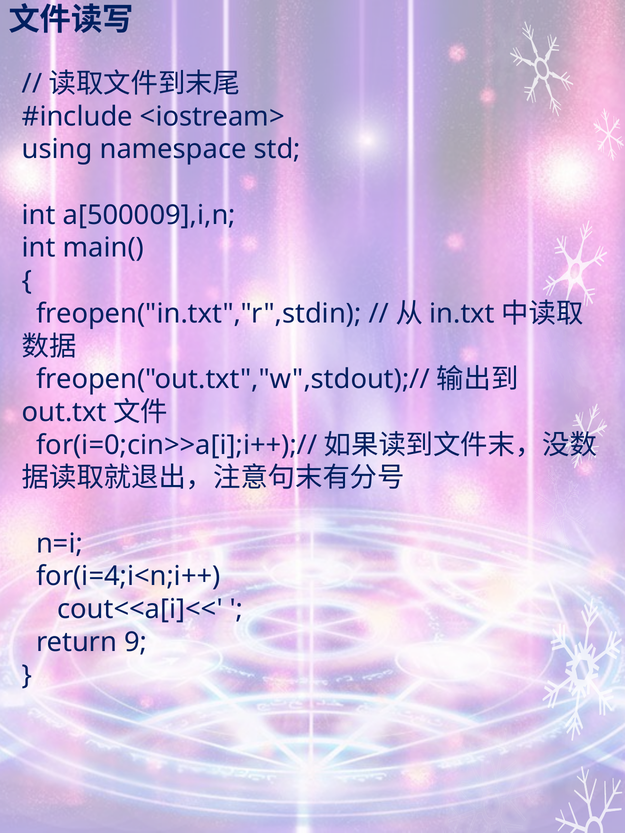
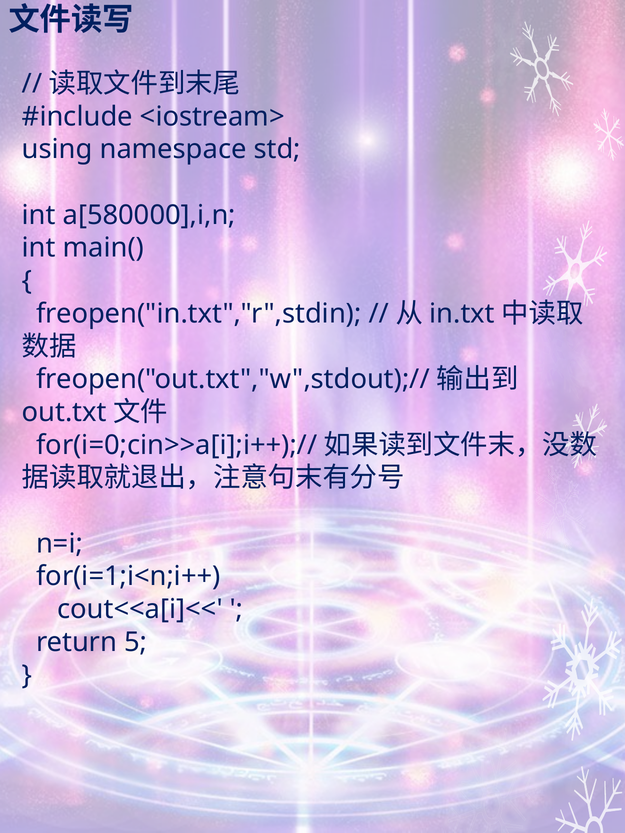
a[500009],i,n: a[500009],i,n -> a[580000],i,n
for(i=4;i<n;i++: for(i=4;i<n;i++ -> for(i=1;i<n;i++
9: 9 -> 5
